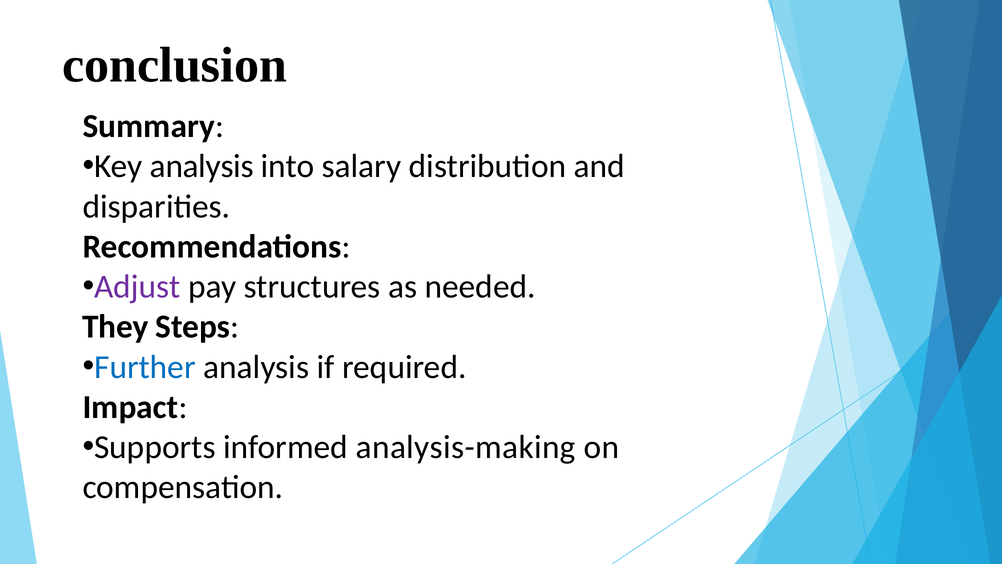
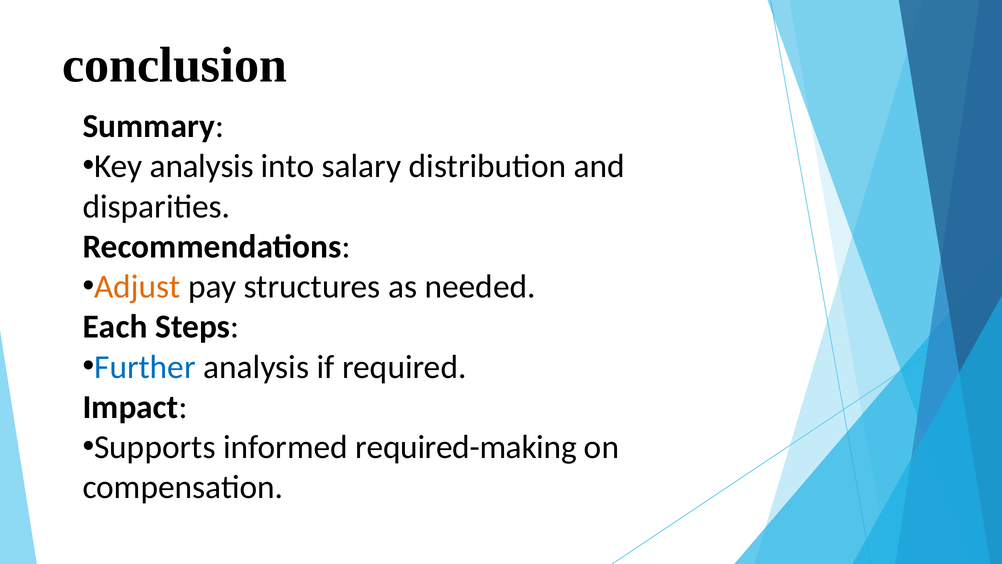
Adjust colour: purple -> orange
They: They -> Each
analysis-making: analysis-making -> required-making
